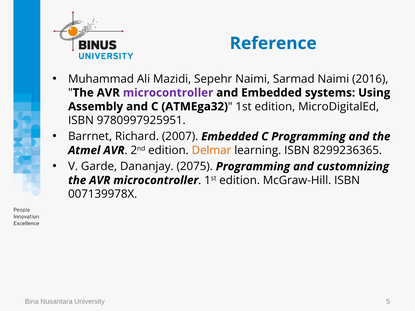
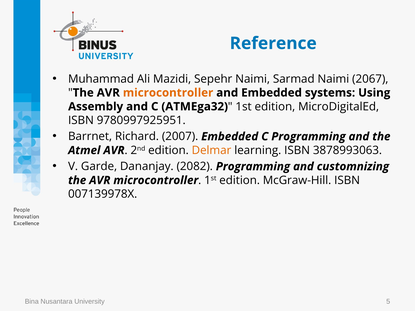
2016: 2016 -> 2067
microcontroller at (168, 93) colour: purple -> orange
8299236365: 8299236365 -> 3878993063
2075: 2075 -> 2082
